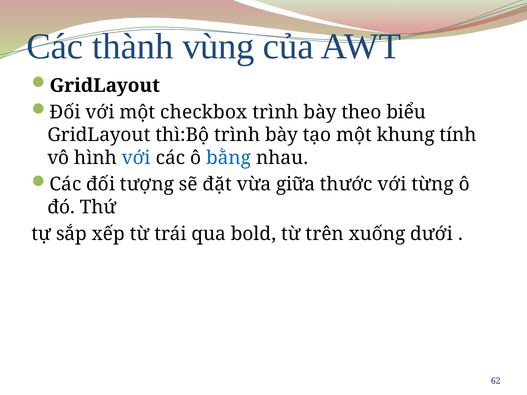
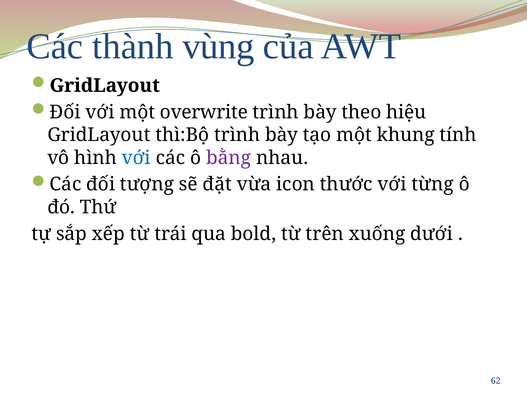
checkbox: checkbox -> overwrite
biểu: biểu -> hiệu
bằng colour: blue -> purple
giữa: giữa -> icon
